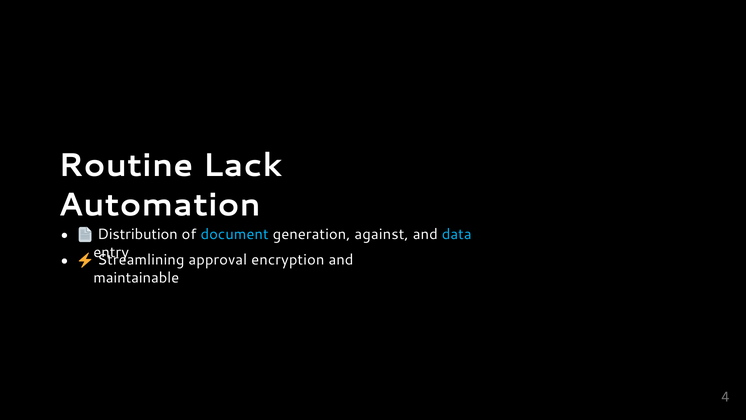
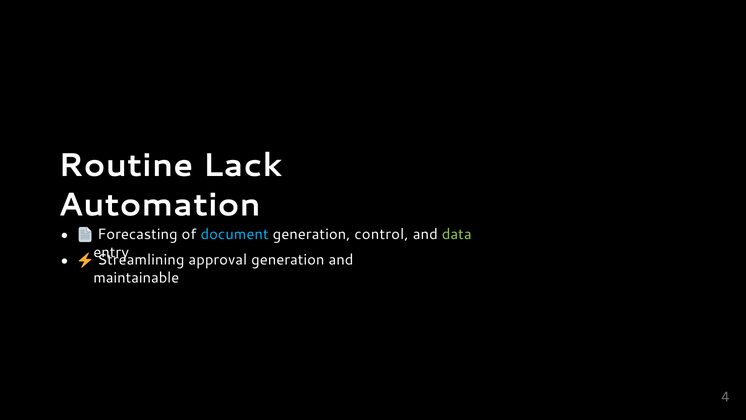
Distribution: Distribution -> Forecasting
against: against -> control
data colour: light blue -> light green
approval encryption: encryption -> generation
